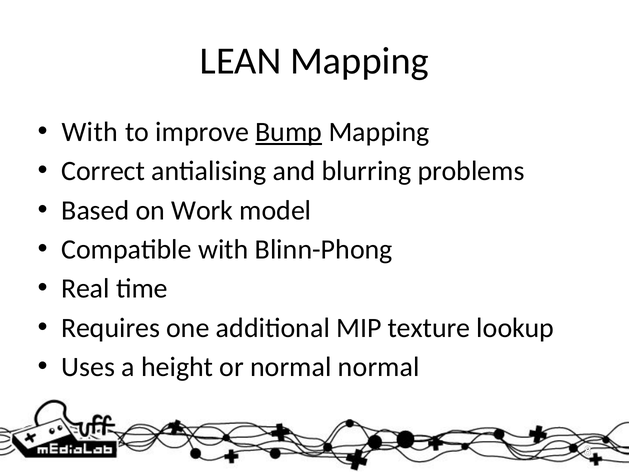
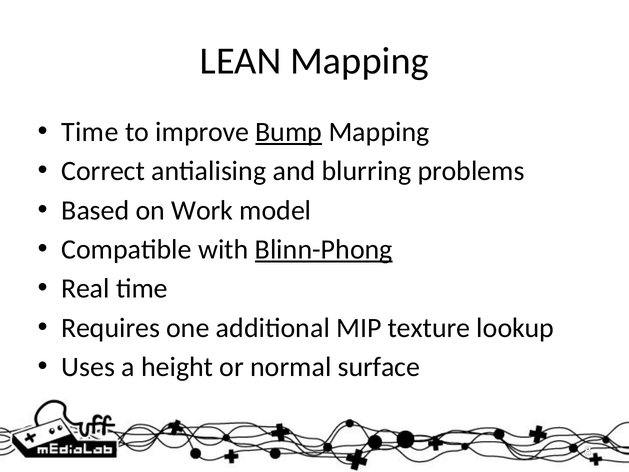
With at (90, 132): With -> Time
Blinn-Phong underline: none -> present
normal normal: normal -> surface
